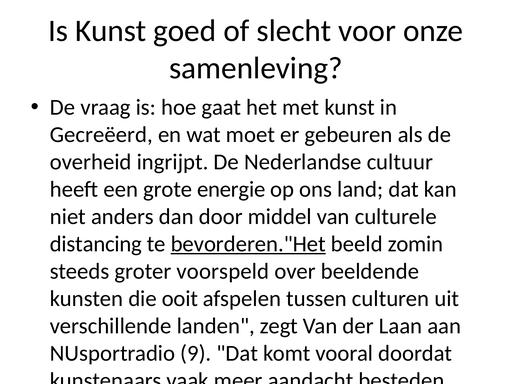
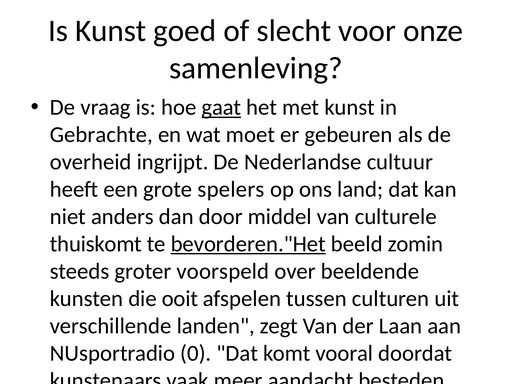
gaat underline: none -> present
Gecreëerd: Gecreëerd -> Gebrachte
energie: energie -> spelers
distancing: distancing -> thuiskomt
9: 9 -> 0
